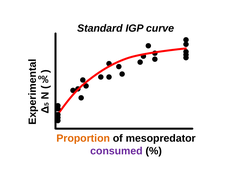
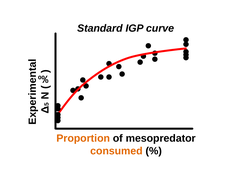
consumed colour: purple -> orange
